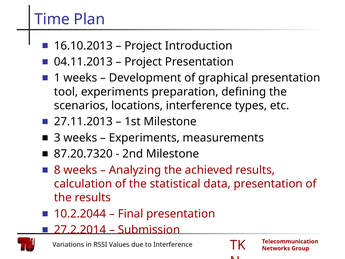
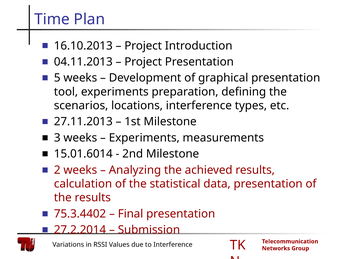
1: 1 -> 5
87.20.7320: 87.20.7320 -> 15.01.6014
8: 8 -> 2
10.2.2044: 10.2.2044 -> 75.3.4402
